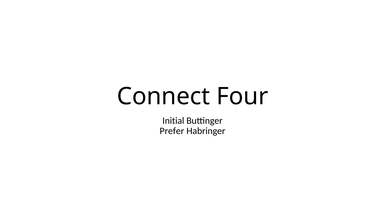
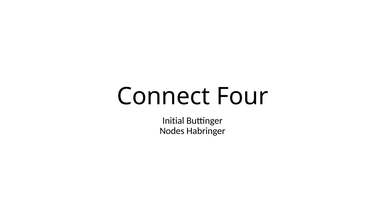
Prefer: Prefer -> Nodes
